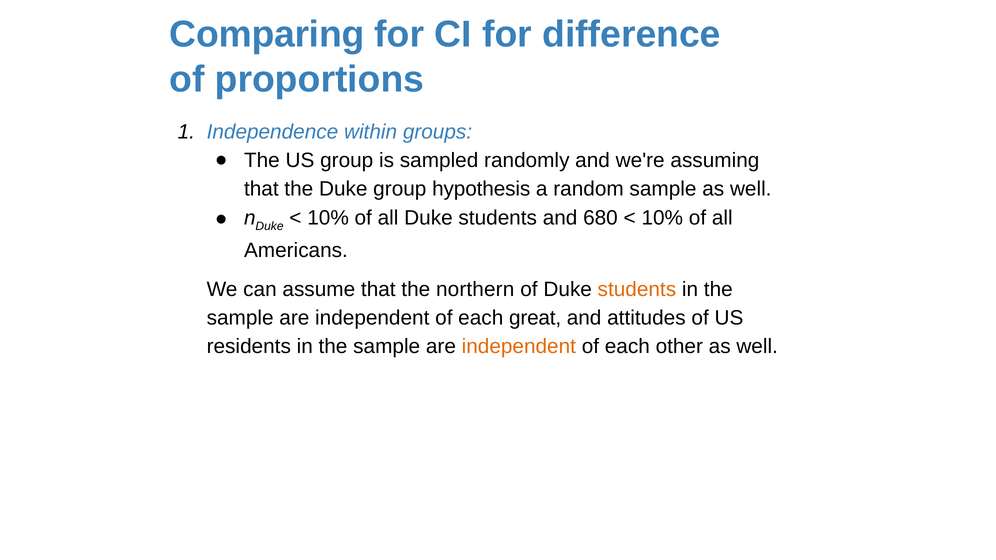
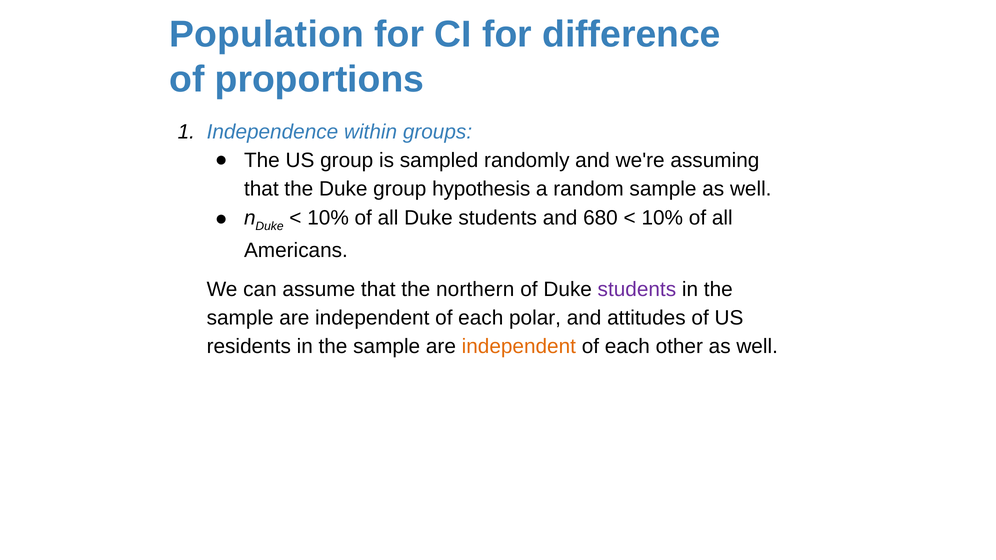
Comparing: Comparing -> Population
students at (637, 289) colour: orange -> purple
great: great -> polar
